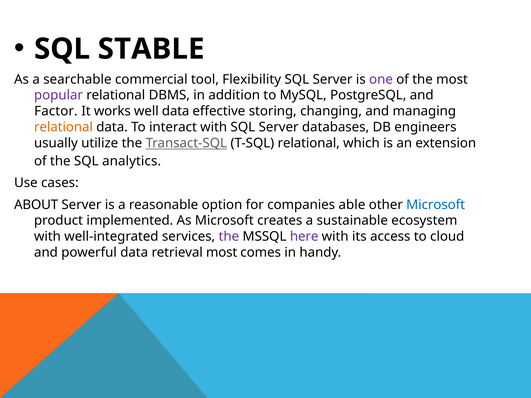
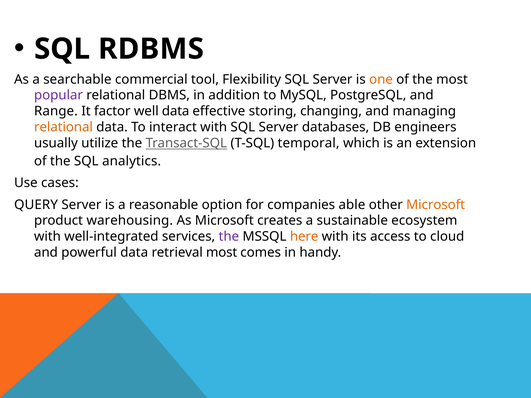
STABLE: STABLE -> RDBMS
one colour: purple -> orange
Factor: Factor -> Range
works: works -> factor
T-SQL relational: relational -> temporal
ABOUT: ABOUT -> QUERY
Microsoft at (436, 205) colour: blue -> orange
implemented: implemented -> warehousing
here colour: purple -> orange
